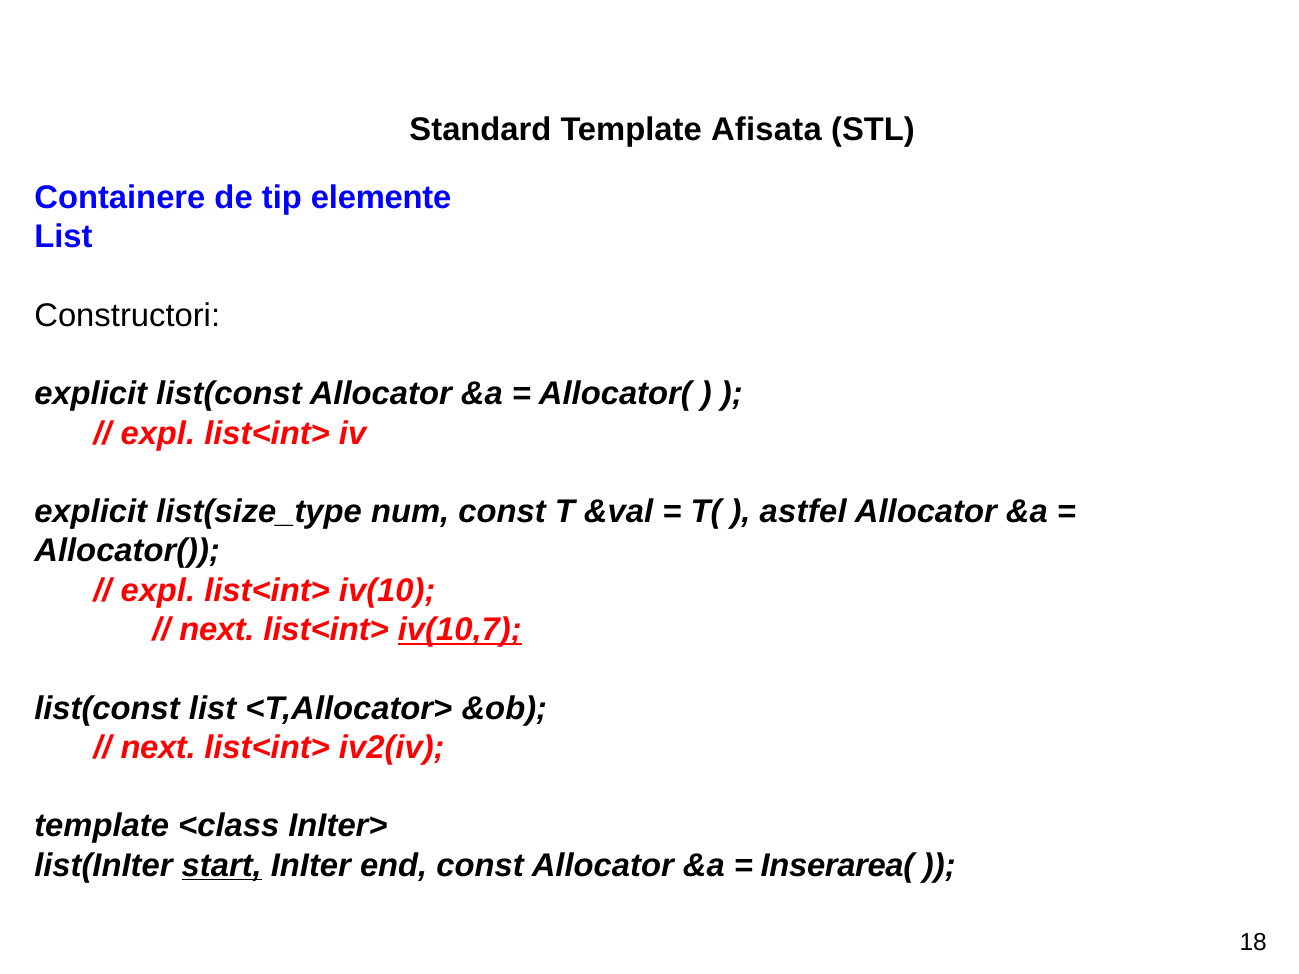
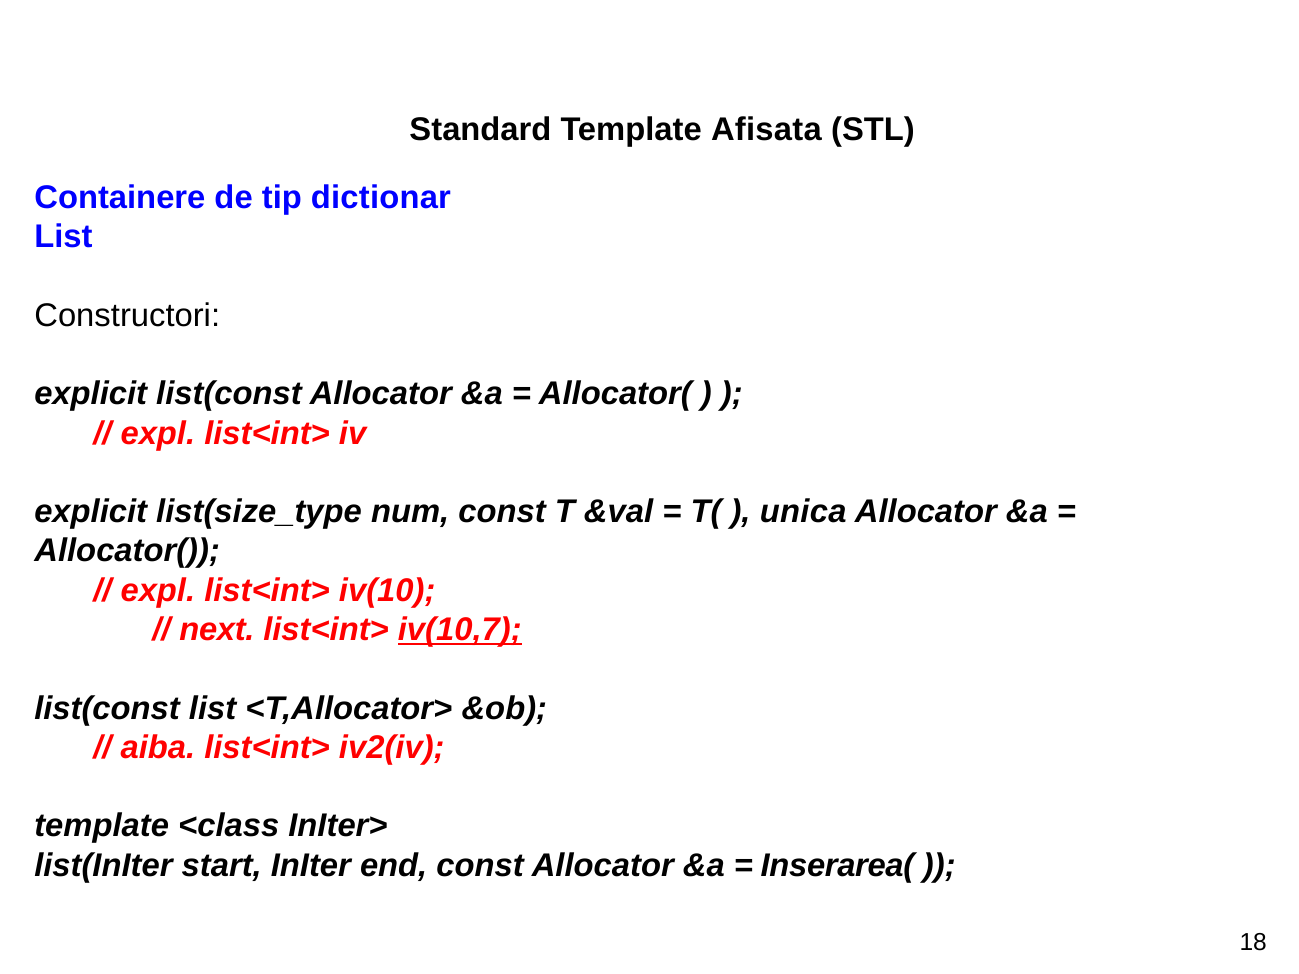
elemente: elemente -> dictionar
astfel: astfel -> unica
next at (158, 748): next -> aiba
start underline: present -> none
